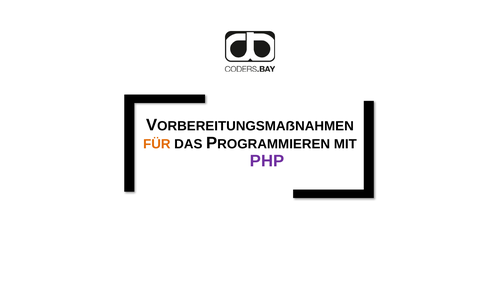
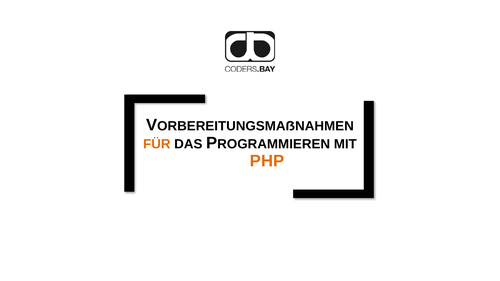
PHP colour: purple -> orange
